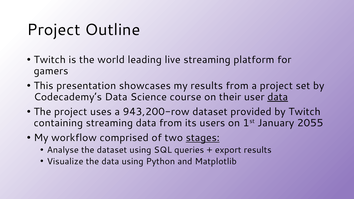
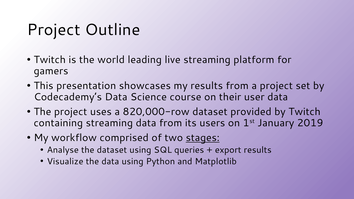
data at (278, 97) underline: present -> none
943,200-row: 943,200-row -> 820,000-row
2055: 2055 -> 2019
